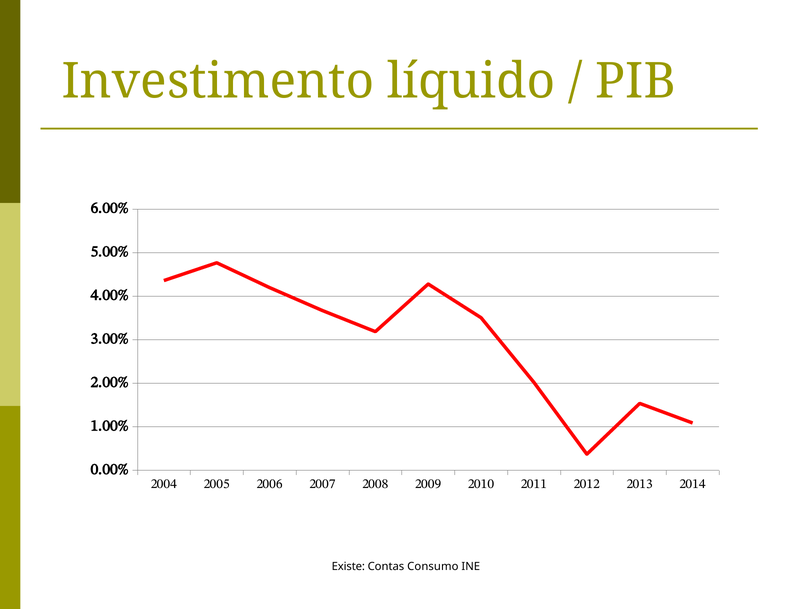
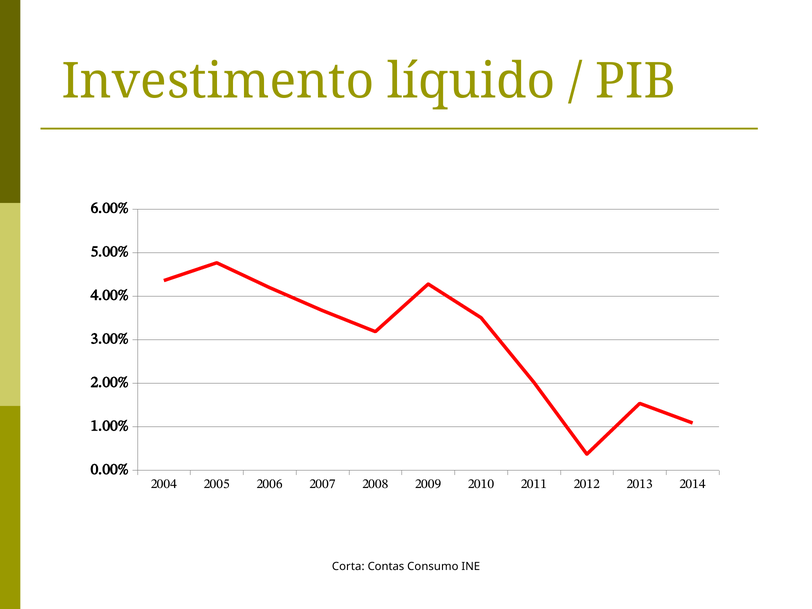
Existe: Existe -> Corta
